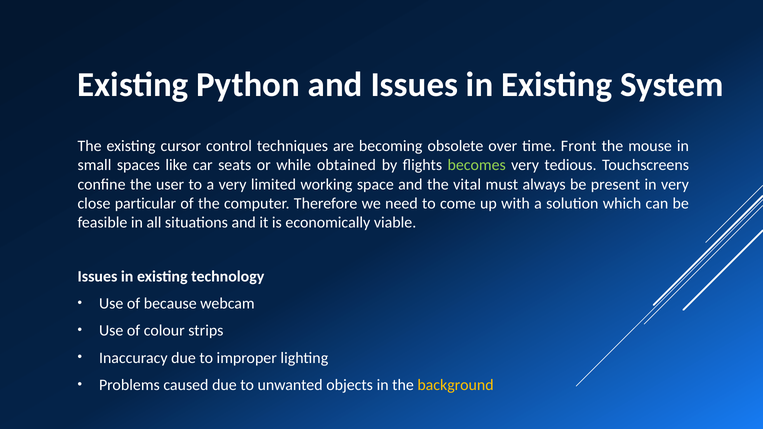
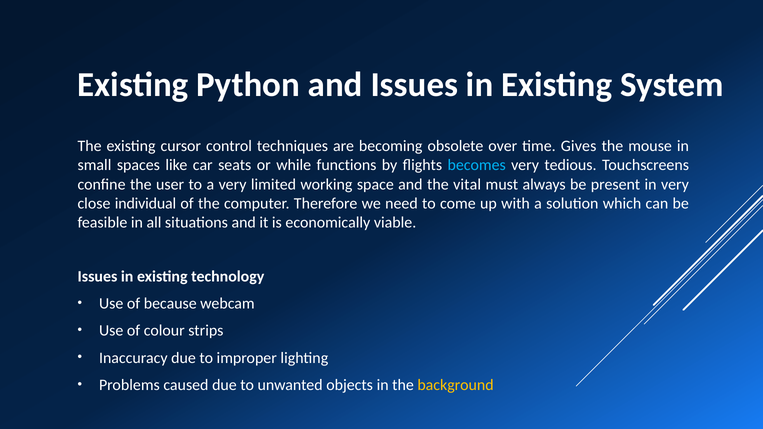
Front: Front -> Gives
obtained: obtained -> functions
becomes colour: light green -> light blue
particular: particular -> individual
